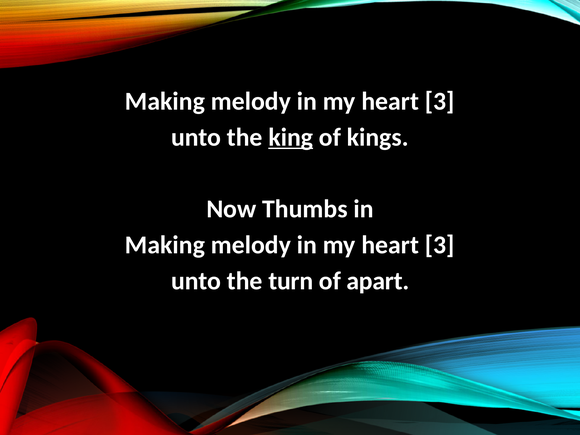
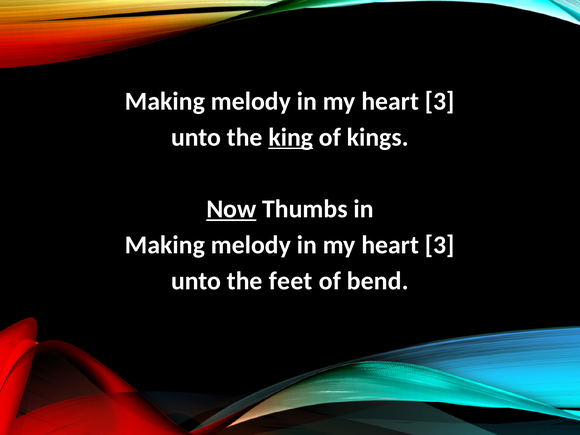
Now underline: none -> present
turn: turn -> feet
apart: apart -> bend
